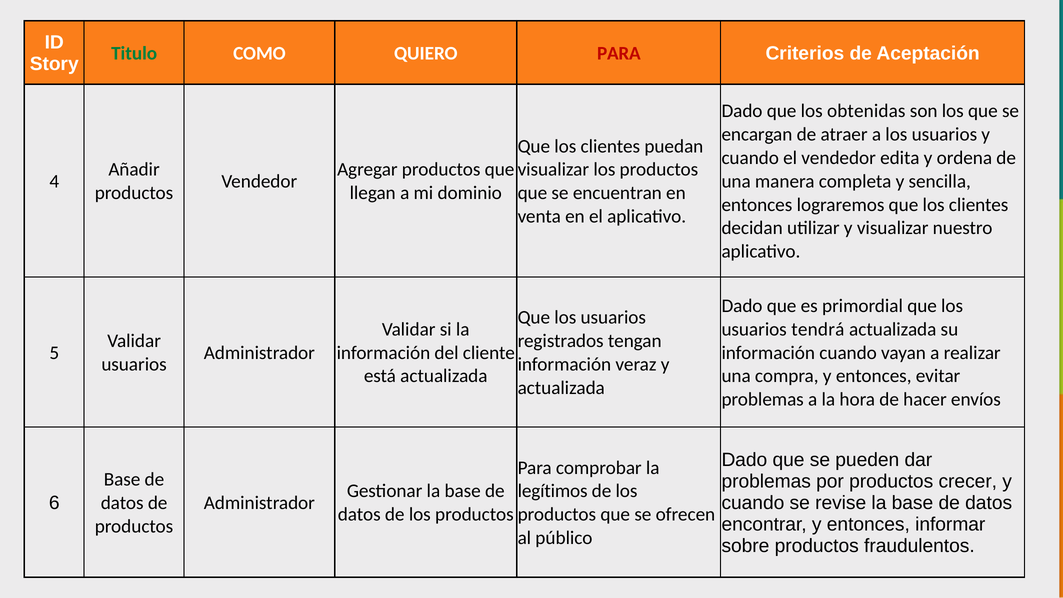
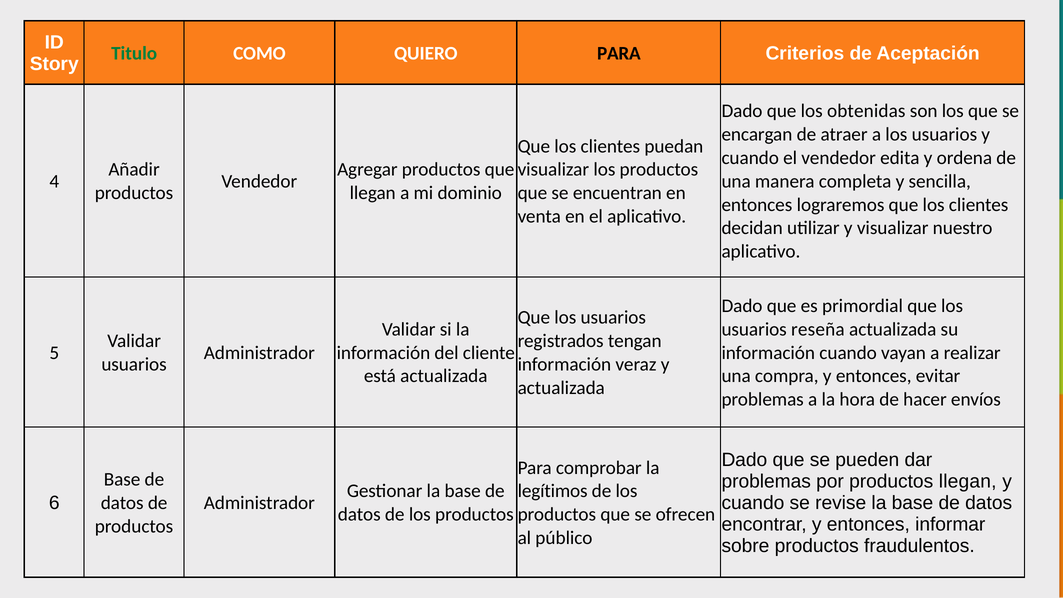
PARA at (619, 53) colour: red -> black
tendrá: tendrá -> reseña
productos crecer: crecer -> llegan
